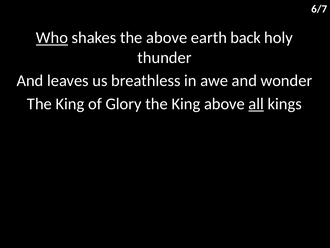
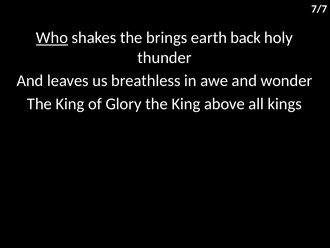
6/7: 6/7 -> 7/7
the above: above -> brings
all underline: present -> none
